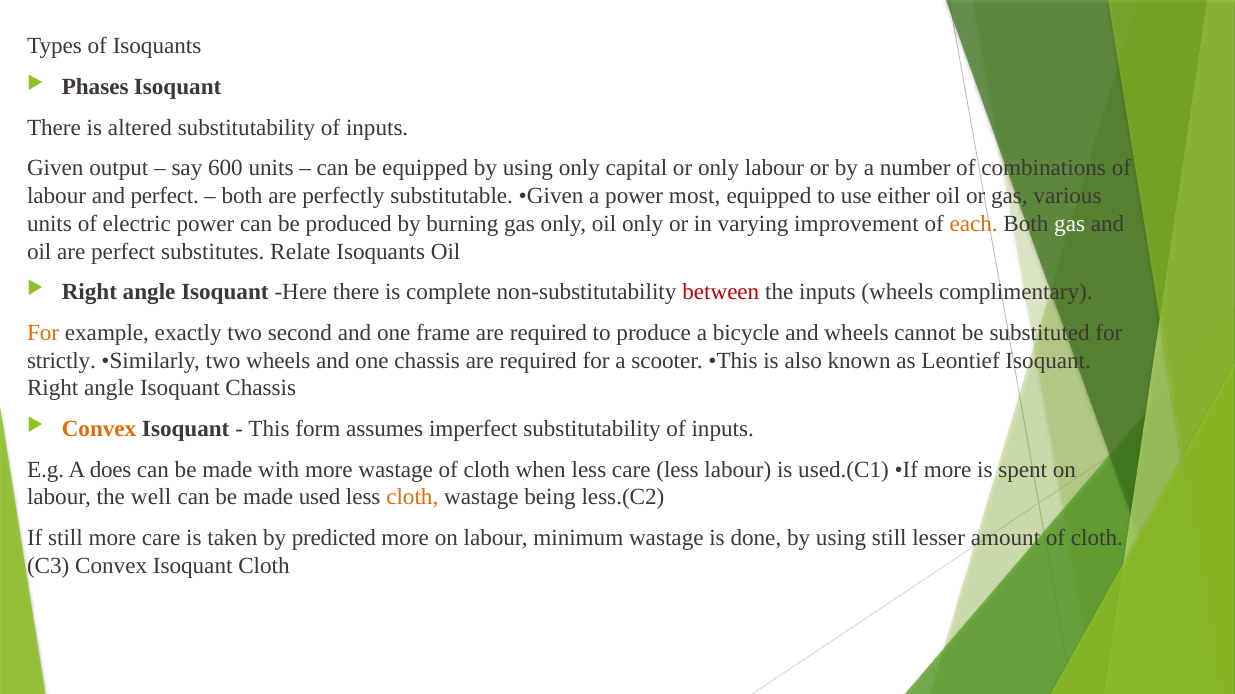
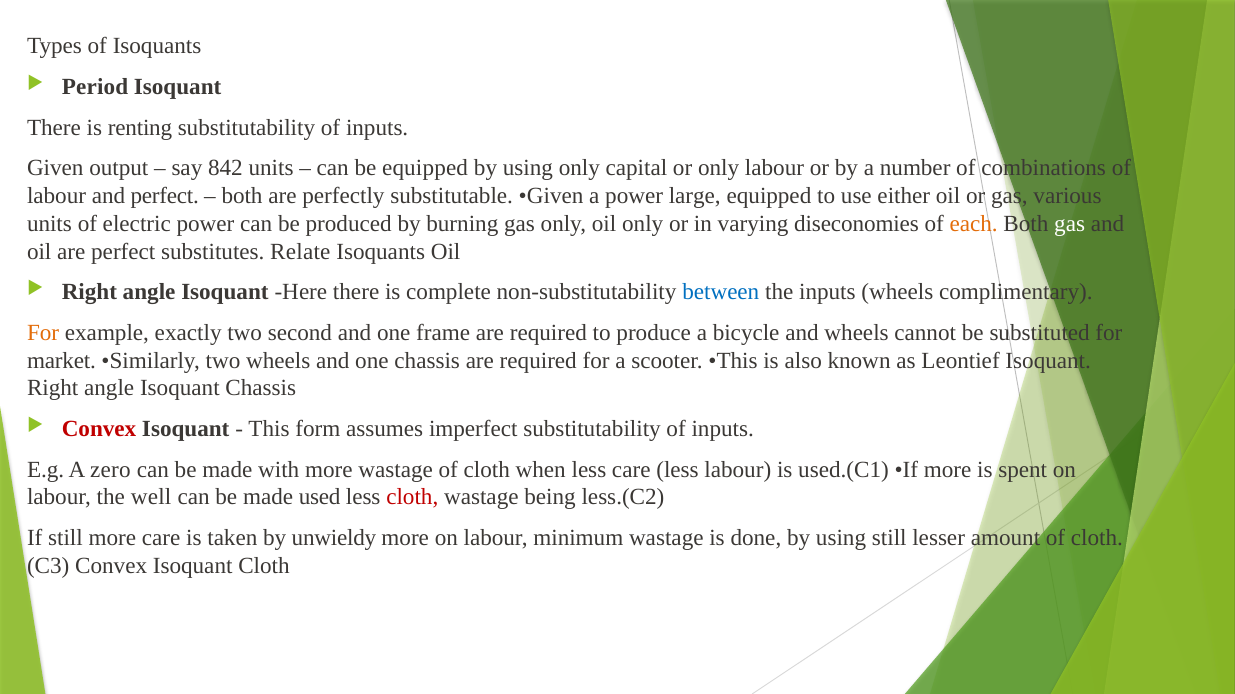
Phases: Phases -> Period
altered: altered -> renting
600: 600 -> 842
most: most -> large
improvement: improvement -> diseconomies
between colour: red -> blue
strictly: strictly -> market
Convex at (99, 429) colour: orange -> red
does: does -> zero
cloth at (412, 498) colour: orange -> red
predicted: predicted -> unwieldy
